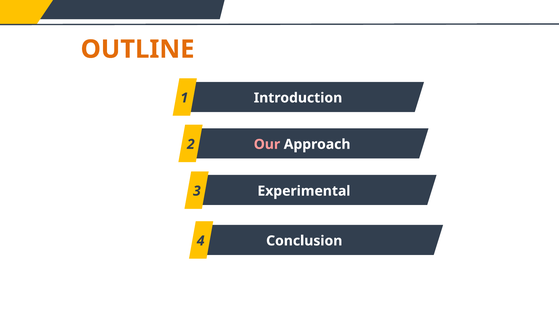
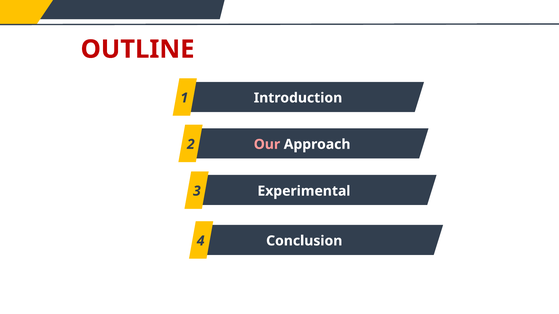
OUTLINE colour: orange -> red
